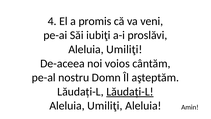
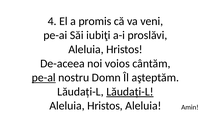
Umiliţi at (124, 49): Umiliţi -> Hristos
pe-al underline: none -> present
Umiliţi at (105, 106): Umiliţi -> Hristos
